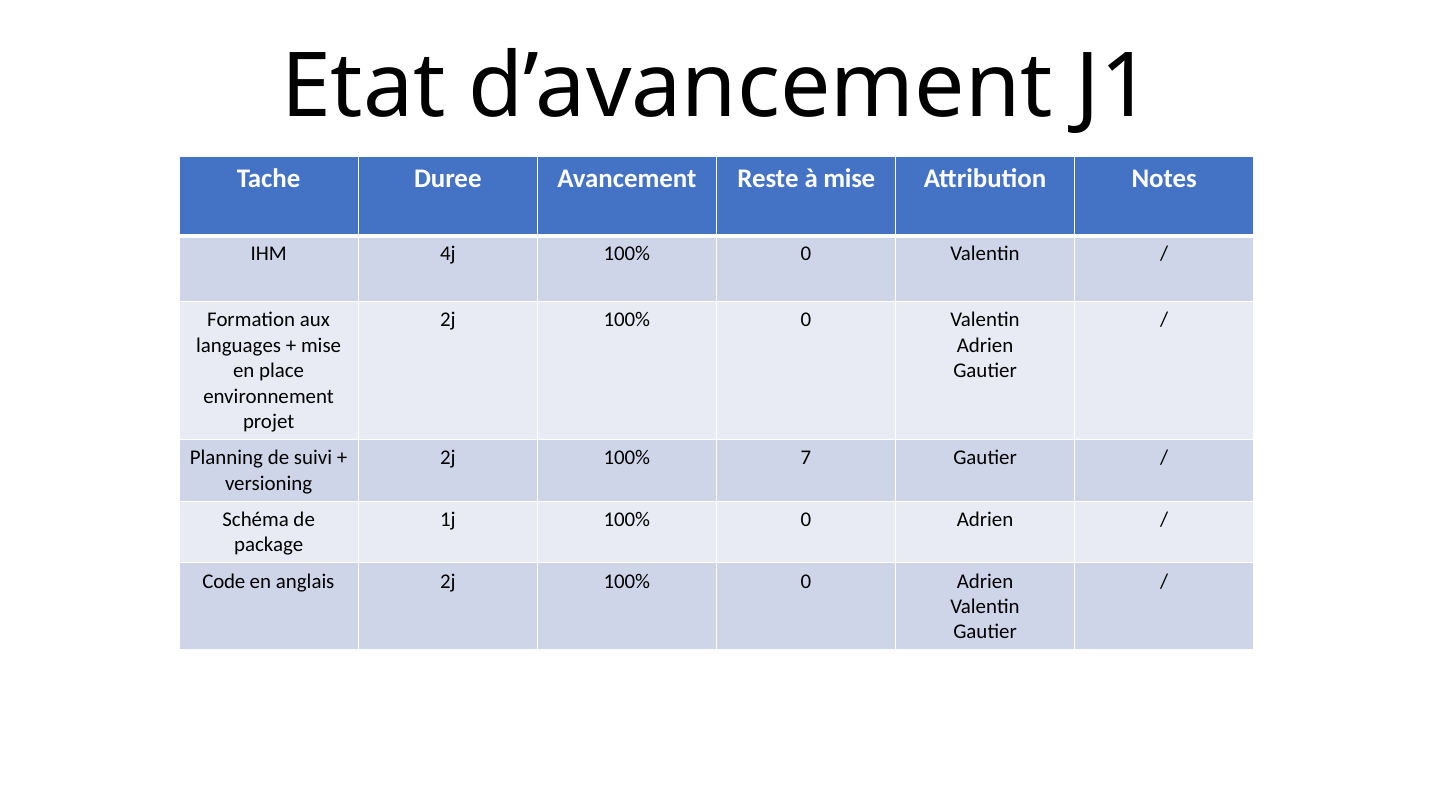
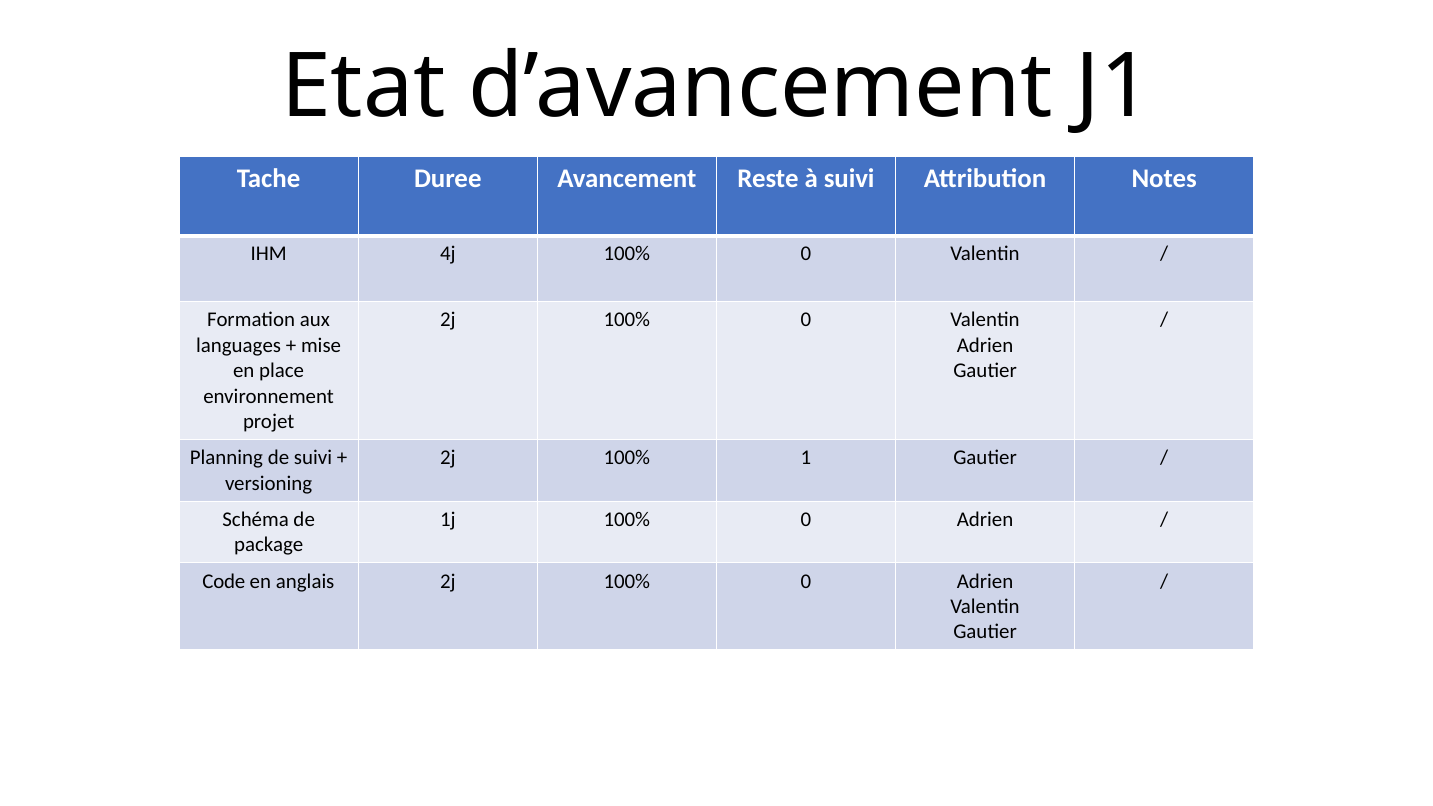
à mise: mise -> suivi
7: 7 -> 1
